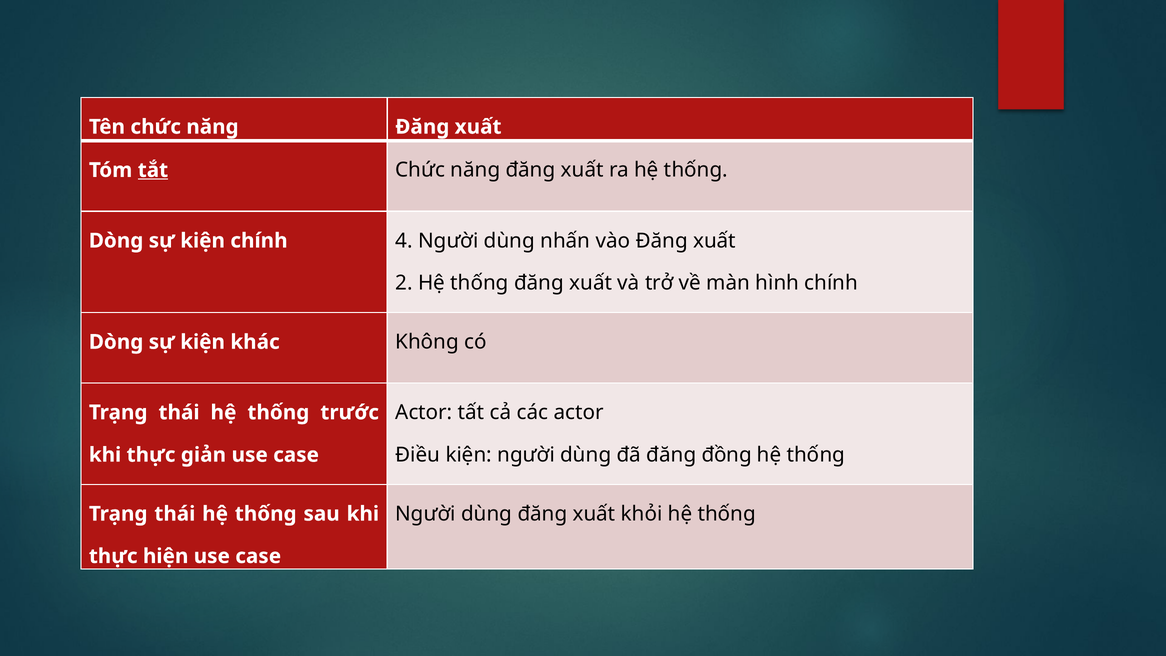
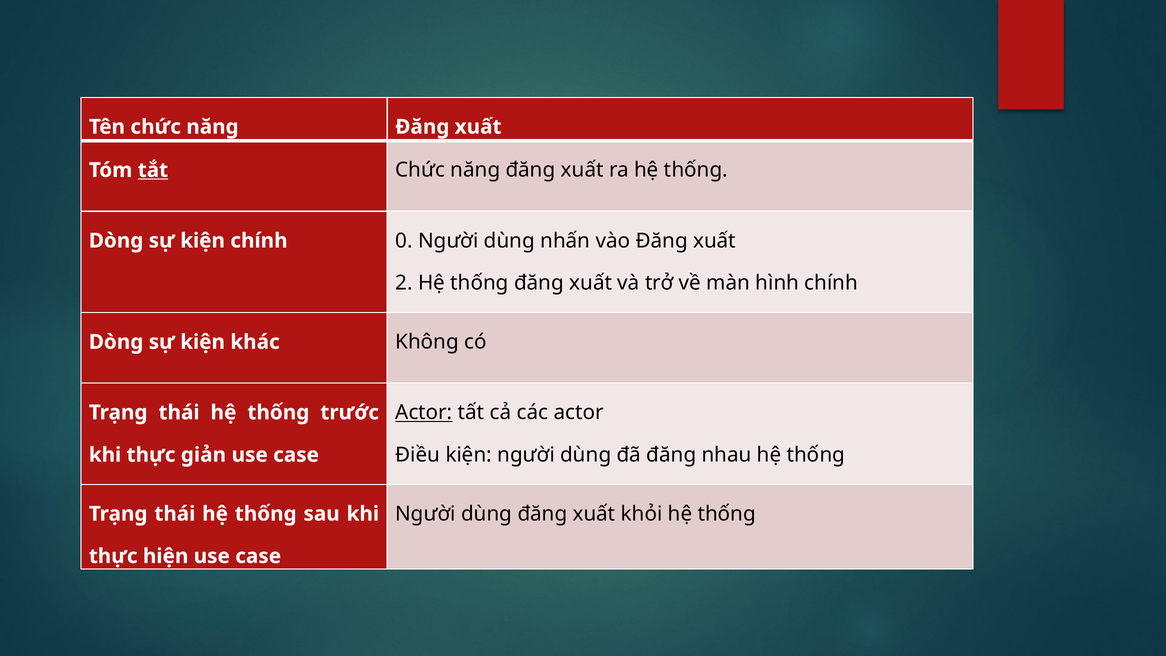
4: 4 -> 0
Actor at (424, 412) underline: none -> present
đồng: đồng -> nhau
